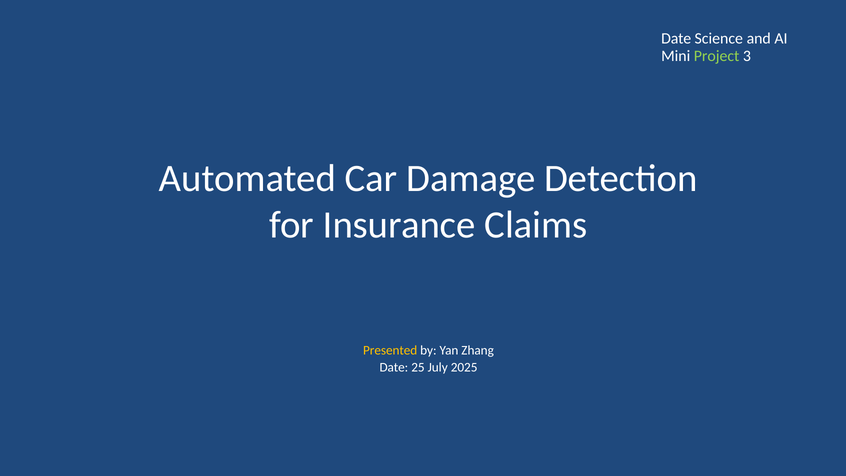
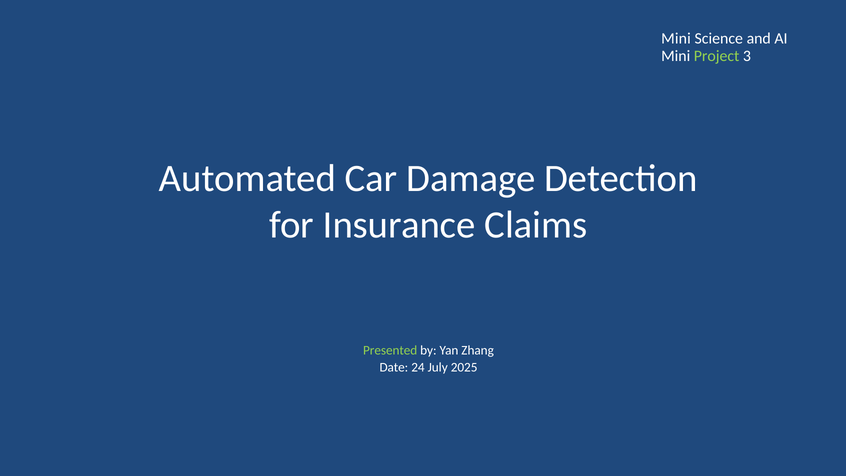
Date at (676, 39): Date -> Mini
Presented colour: yellow -> light green
25: 25 -> 24
